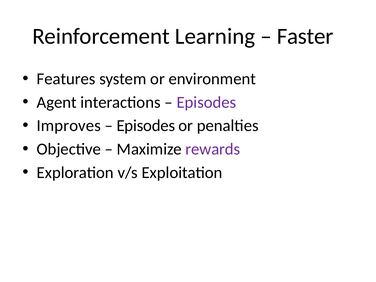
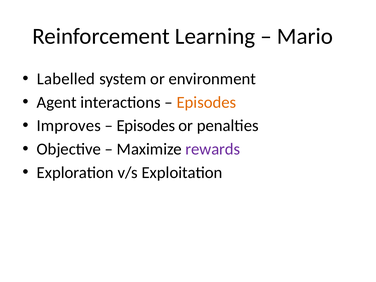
Faster: Faster -> Mario
Features: Features -> Labelled
Episodes at (206, 102) colour: purple -> orange
